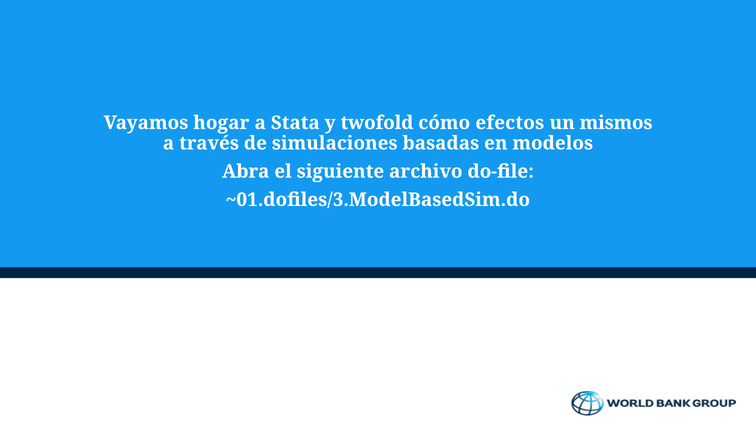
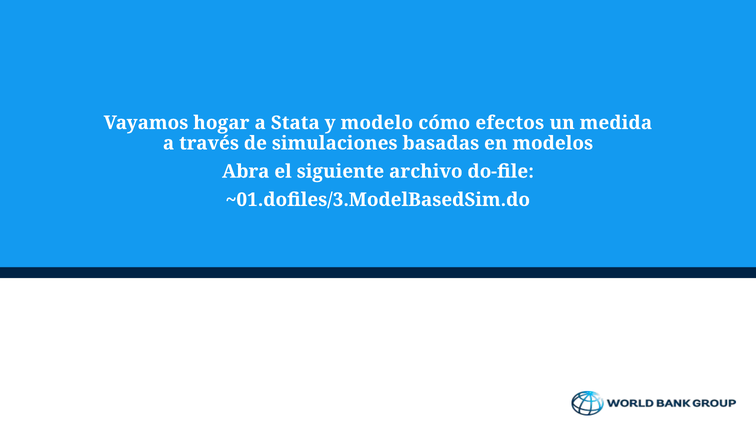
twofold: twofold -> modelo
mismos: mismos -> medida
